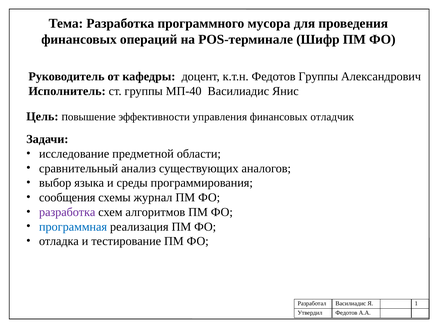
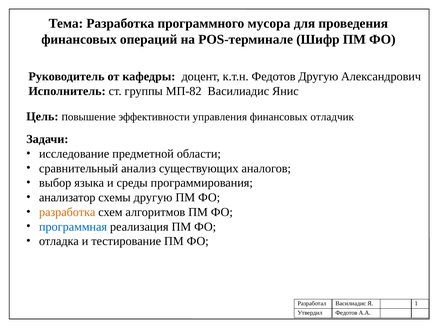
Федотов Группы: Группы -> Другую
МП-40: МП-40 -> МП-82
сообщения: сообщения -> анализатор
схемы журнал: журнал -> другую
разработка at (67, 212) colour: purple -> orange
